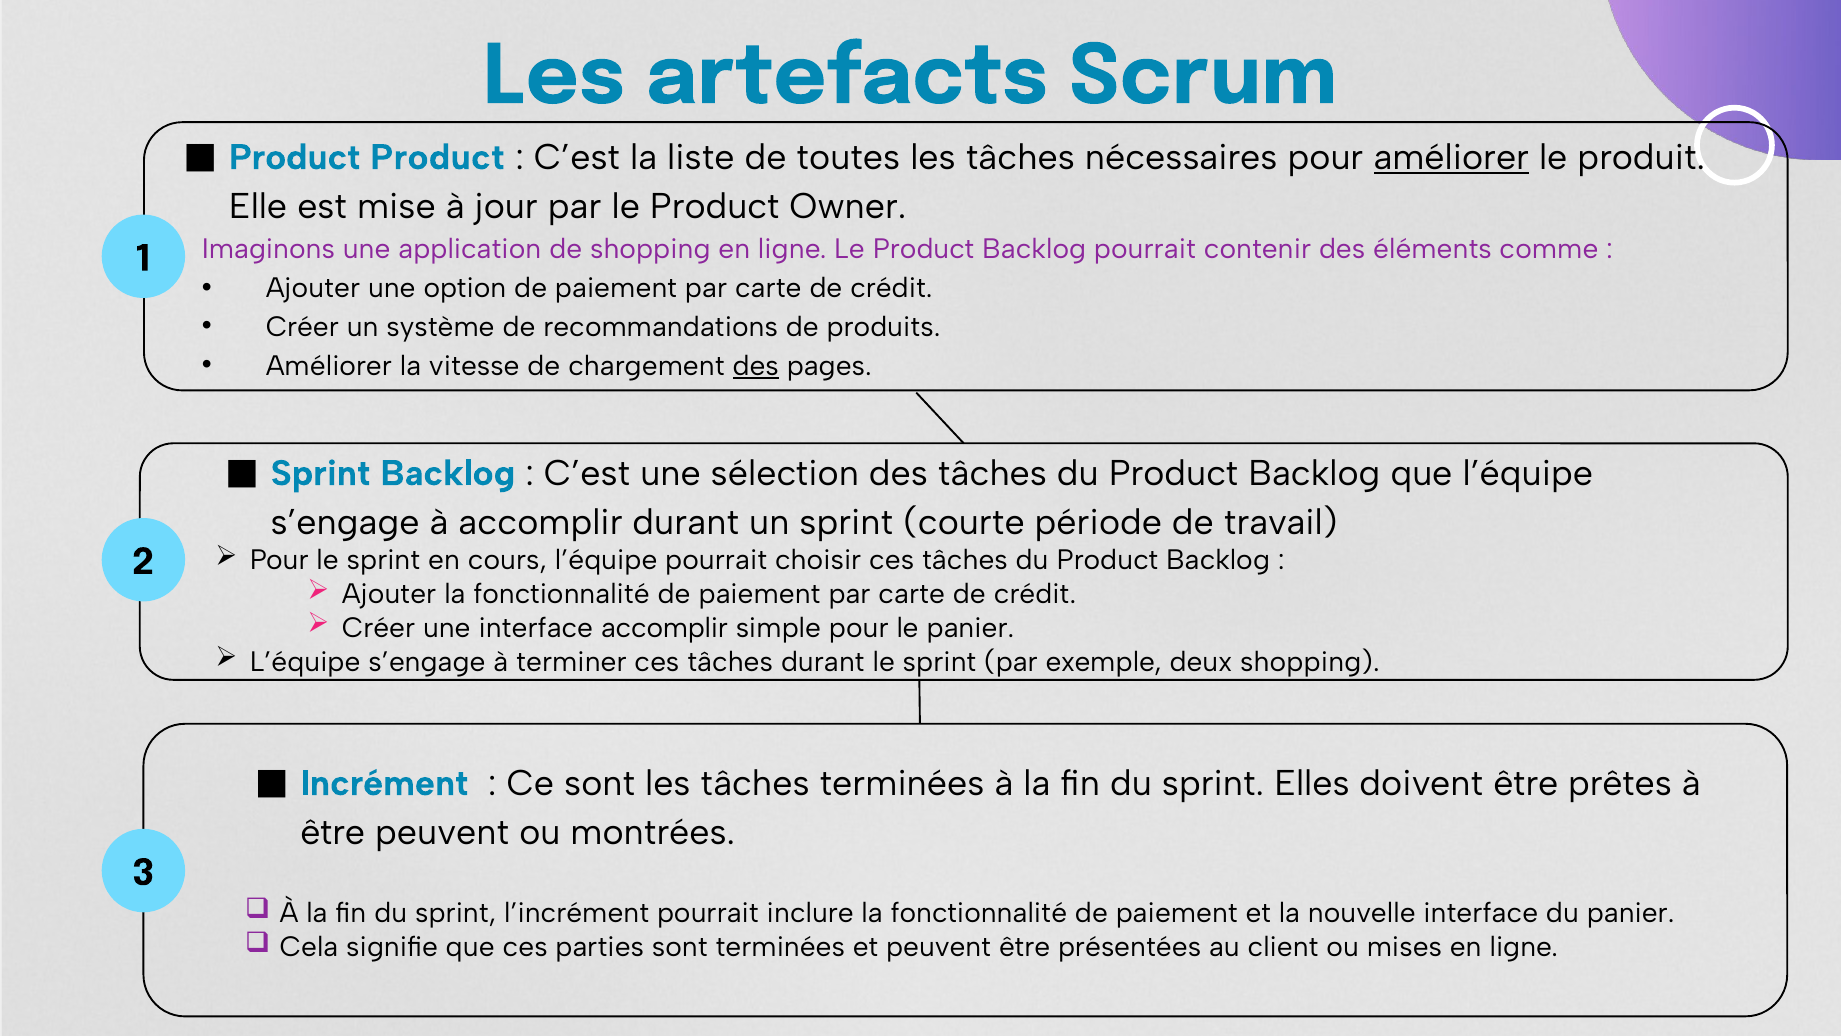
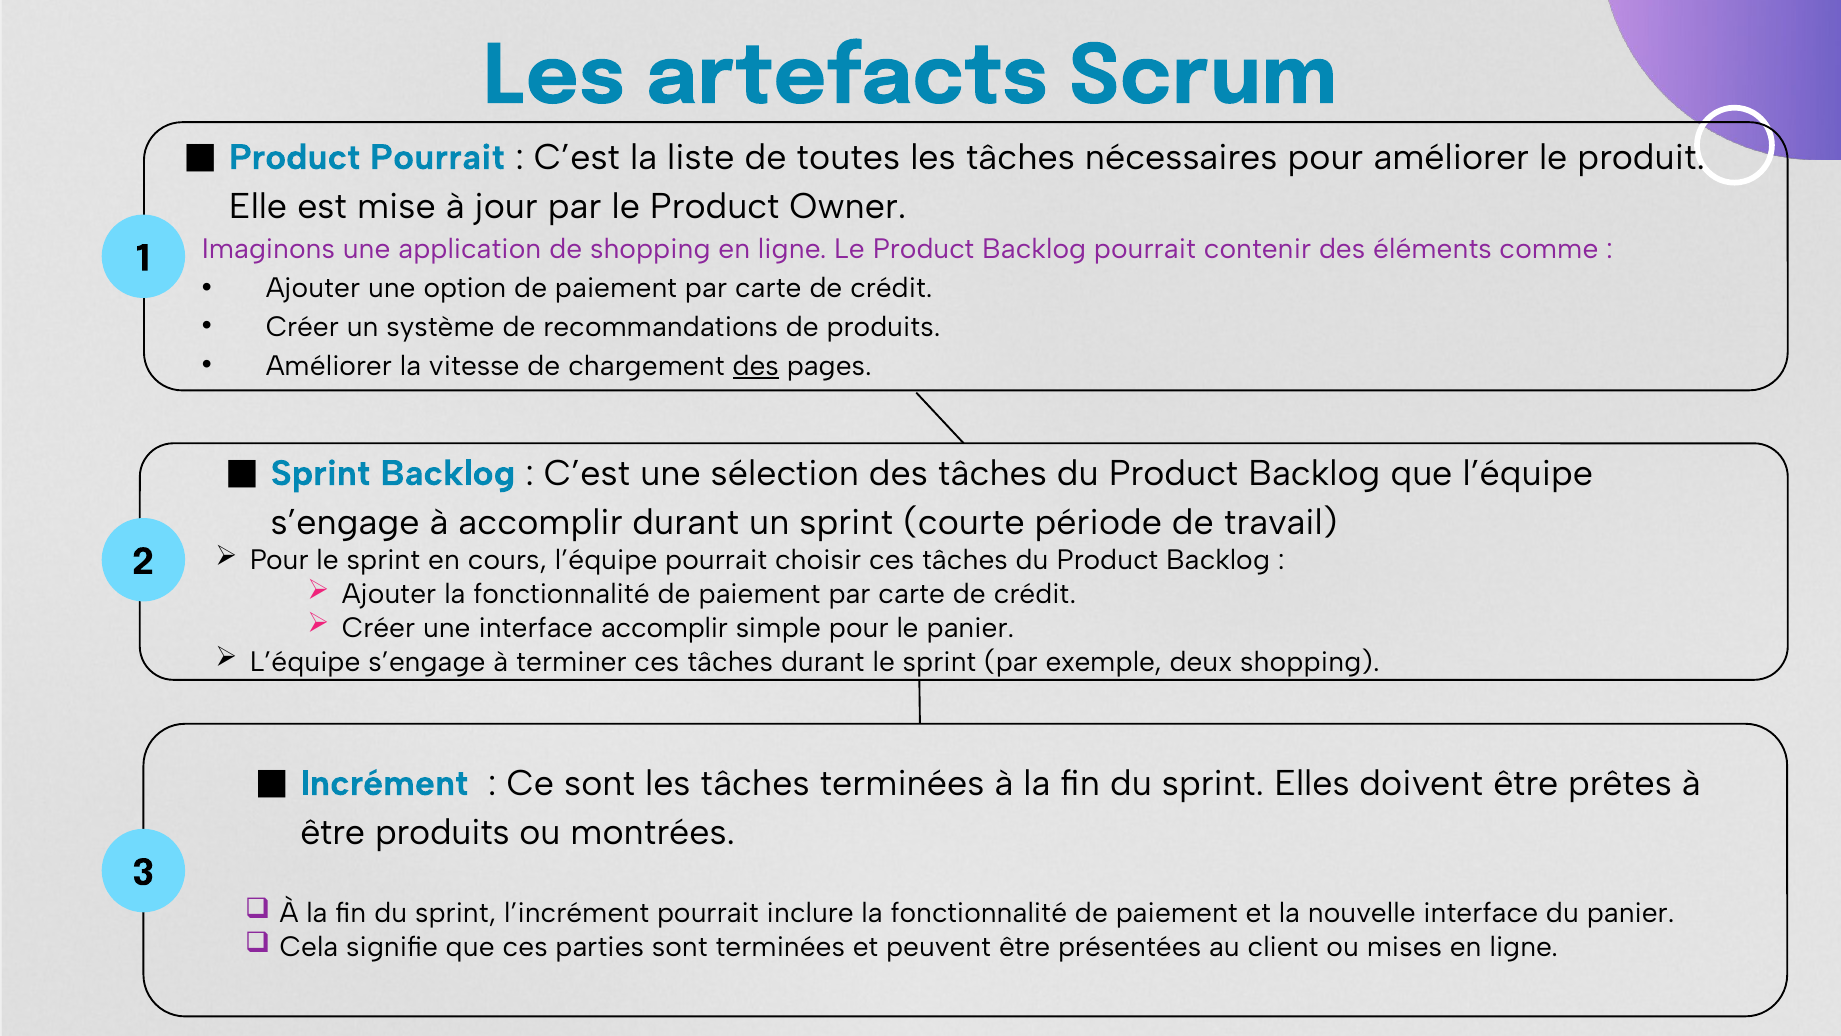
Product Product: Product -> Pourrait
améliorer at (1451, 157) underline: present -> none
être peuvent: peuvent -> produits
